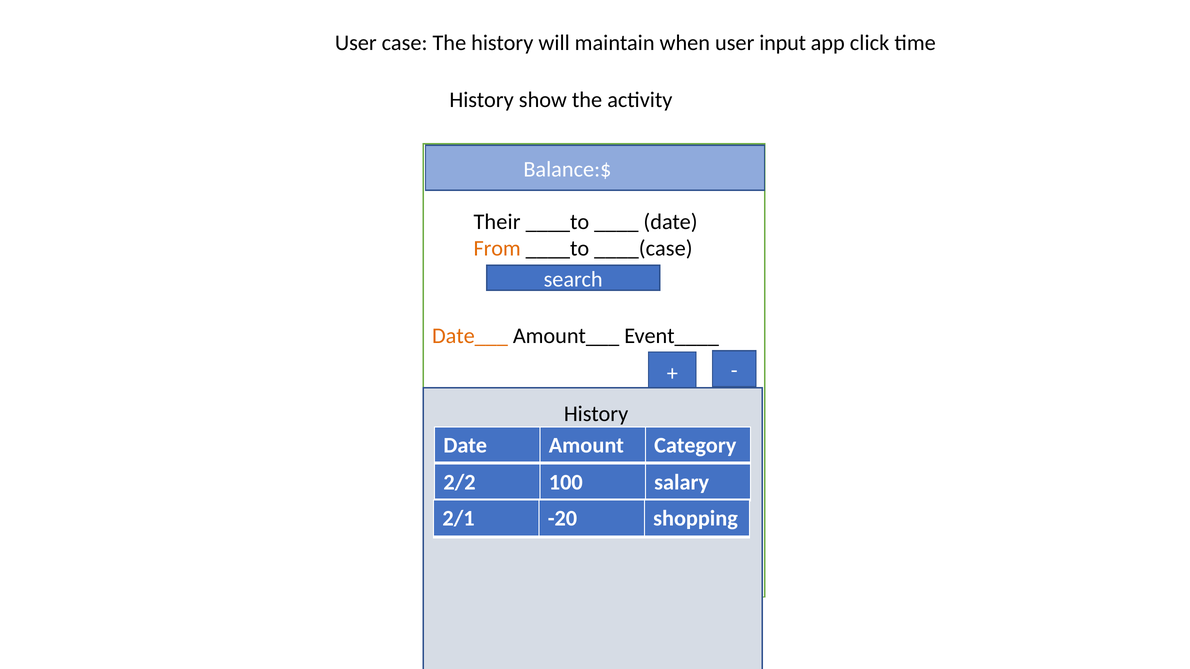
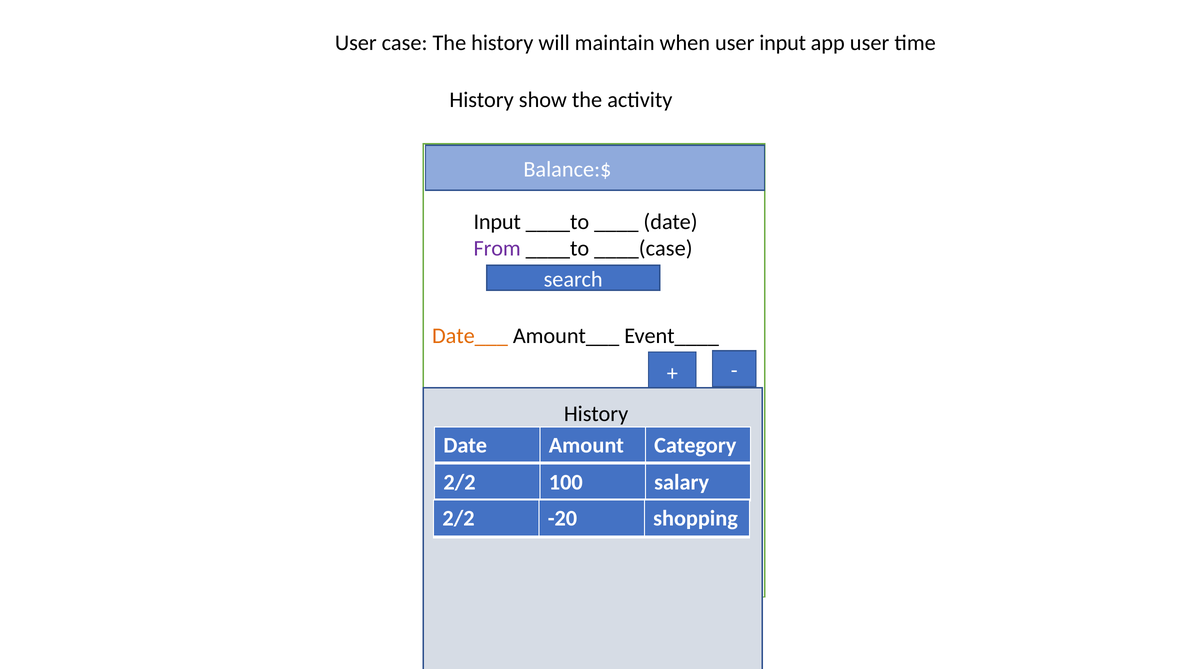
app click: click -> user
Their at (497, 222): Their -> Input
From colour: orange -> purple
2/1 at (459, 519): 2/1 -> 2/2
